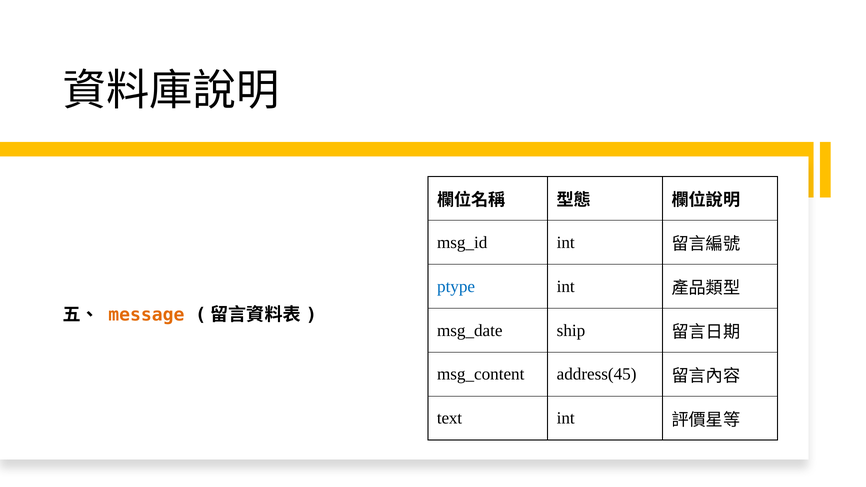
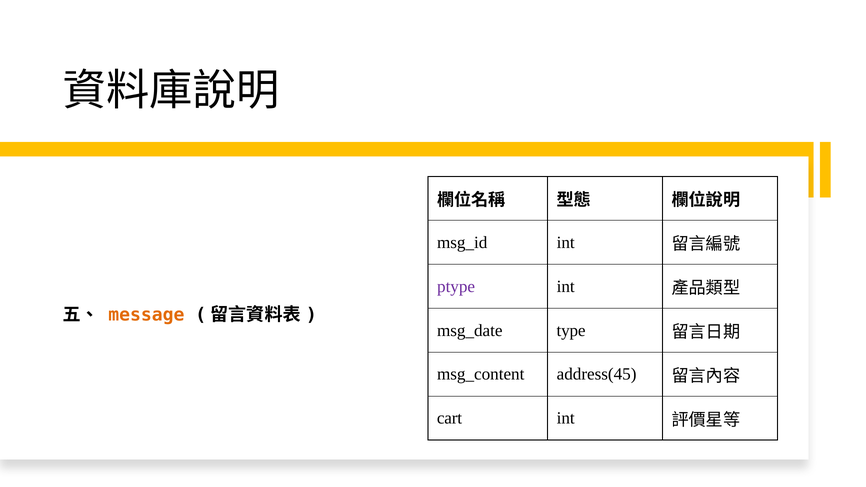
ptype colour: blue -> purple
ship: ship -> type
text: text -> cart
